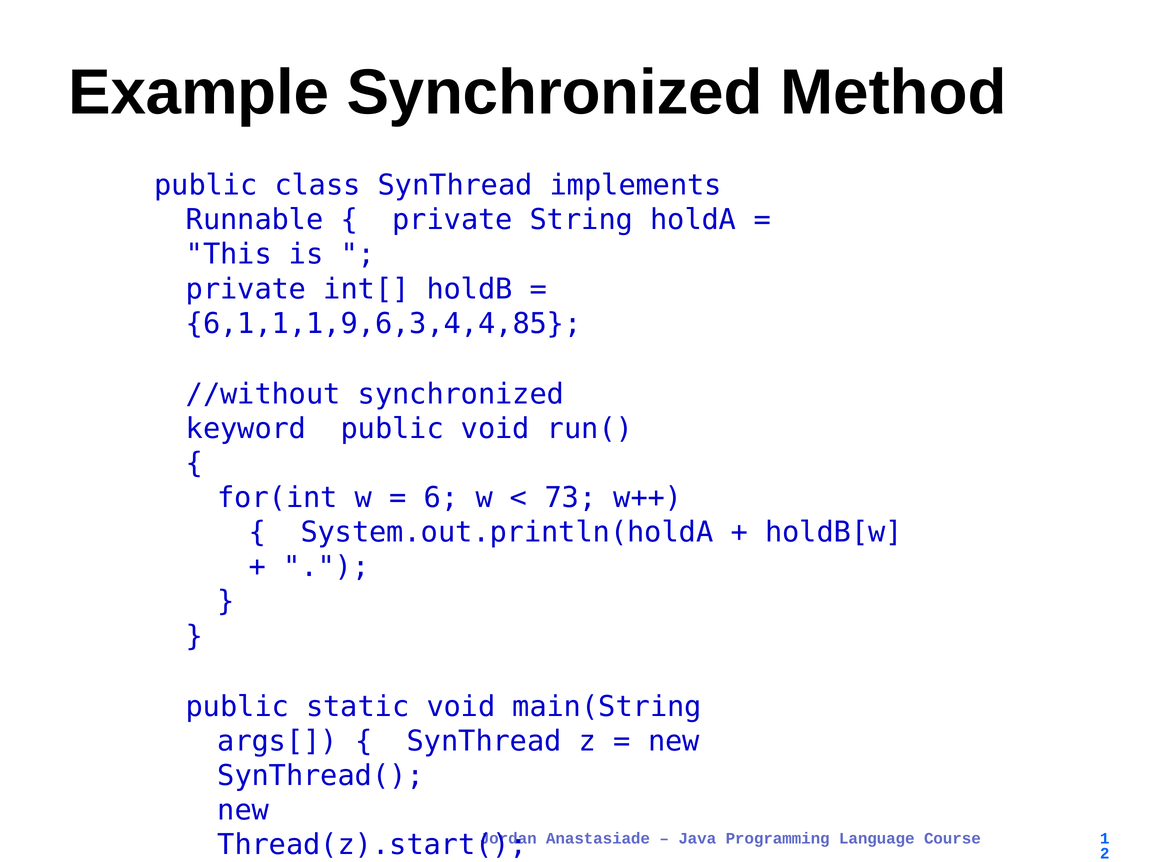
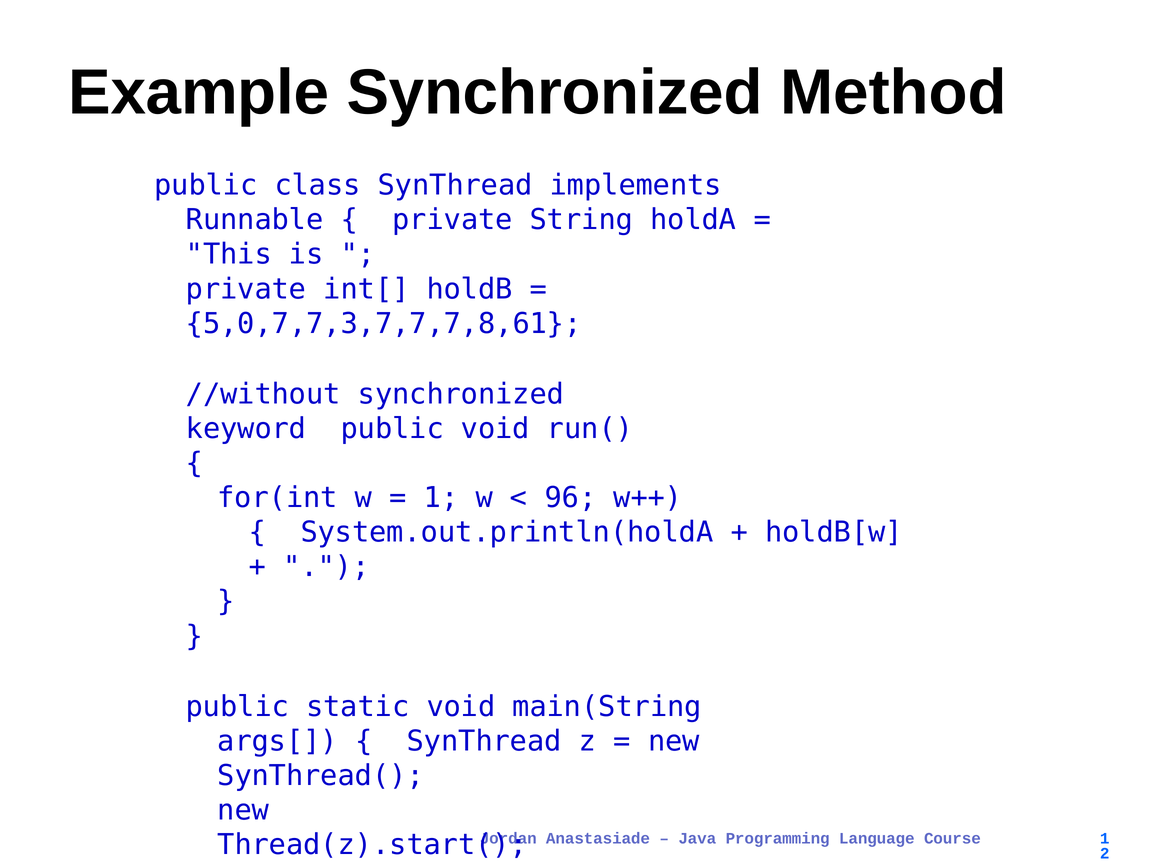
6,1,1,1,9,6,3,4,4,85: 6,1,1,1,9,6,3,4,4,85 -> 5,0,7,7,3,7,7,7,8,61
6 at (441, 498): 6 -> 1
73: 73 -> 96
